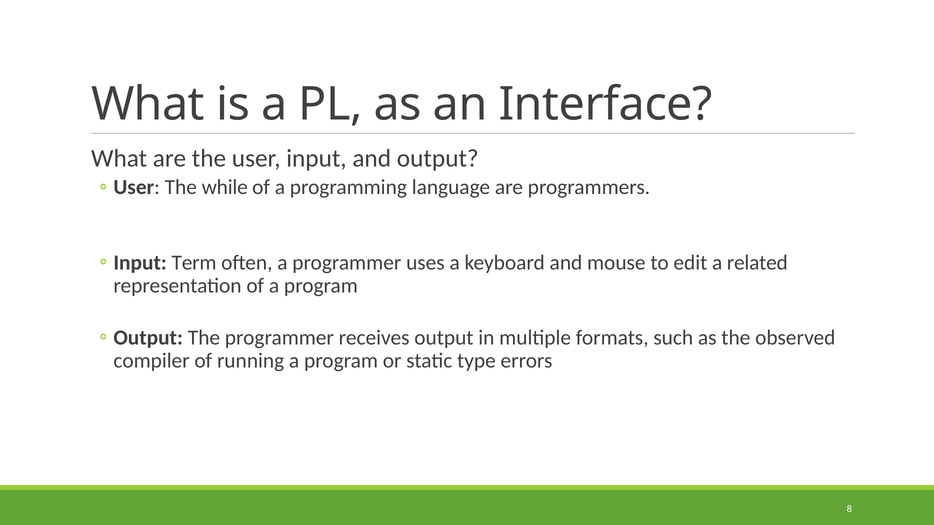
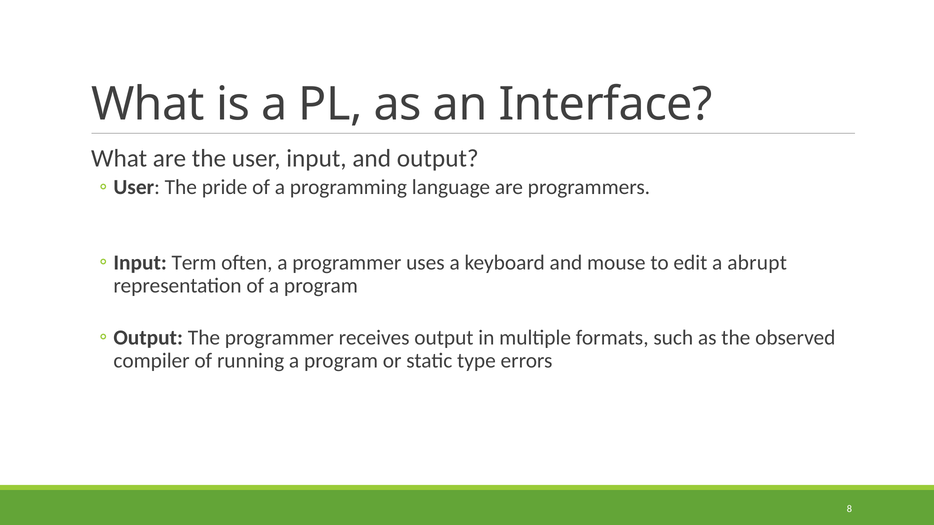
while: while -> pride
related: related -> abrupt
